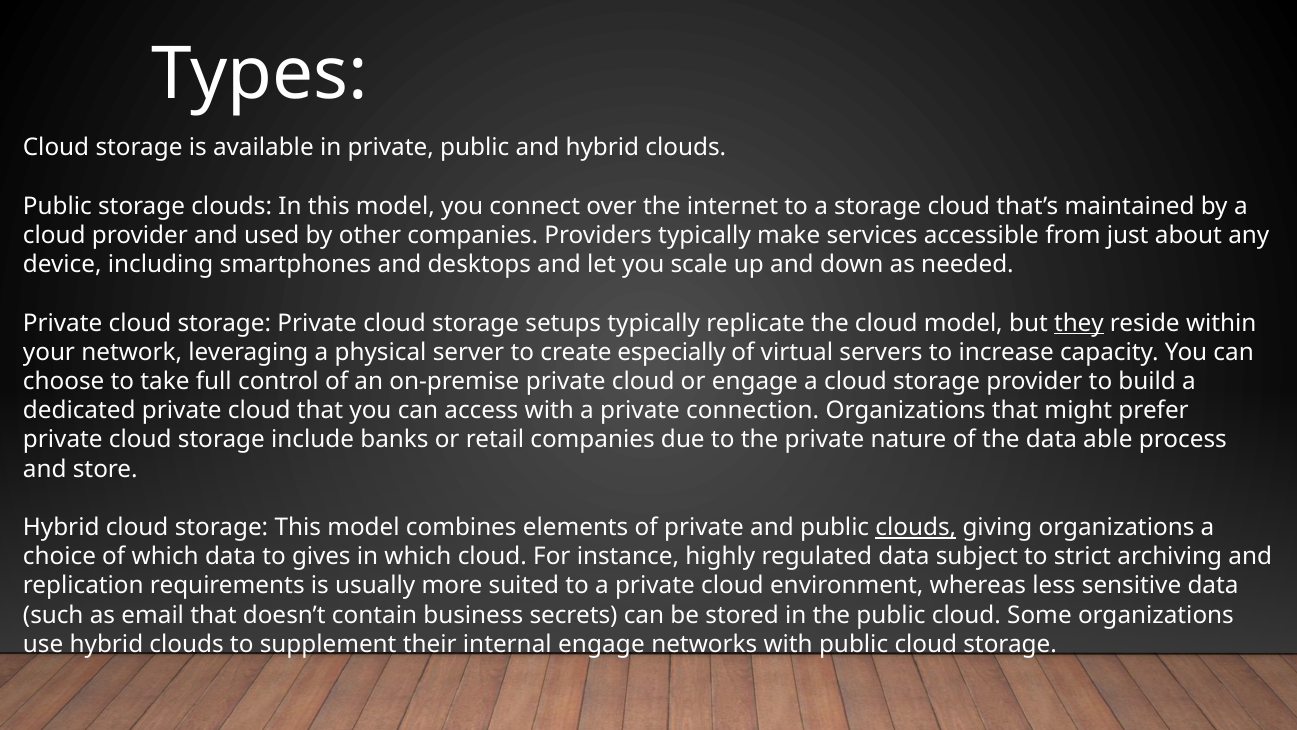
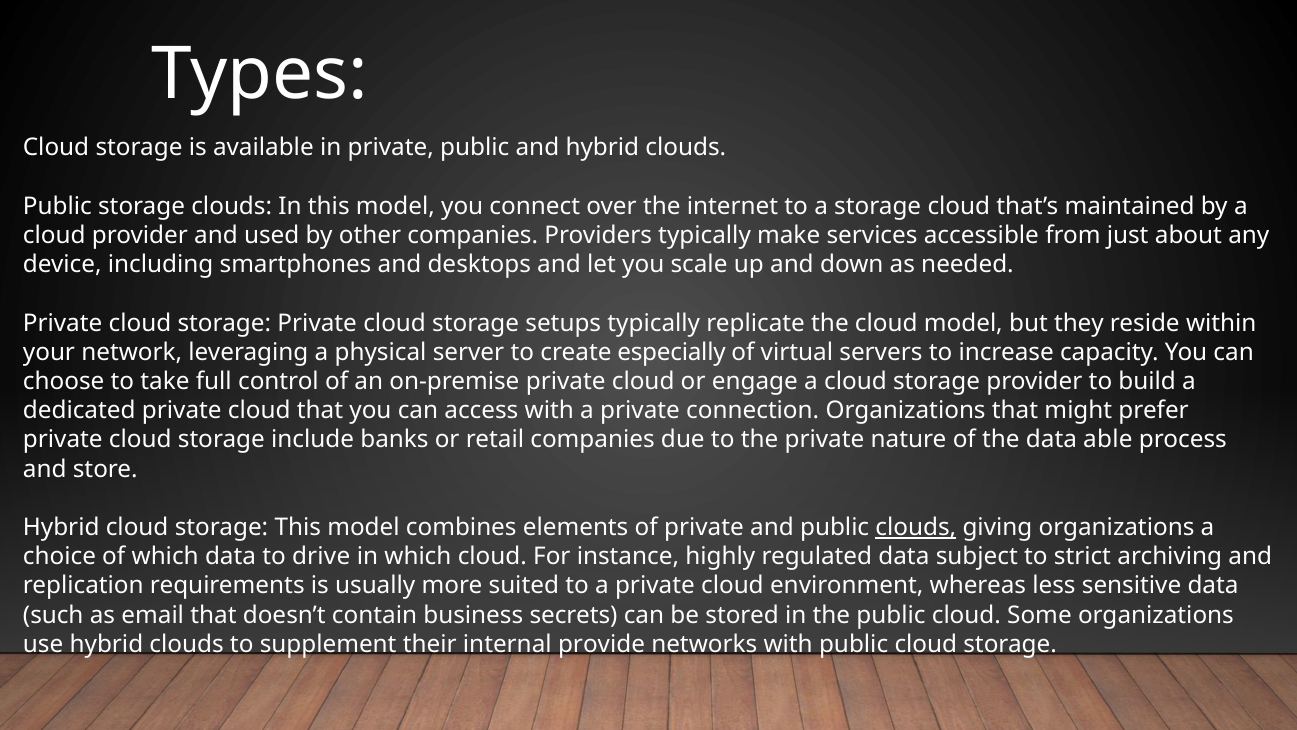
they underline: present -> none
gives: gives -> drive
internal engage: engage -> provide
